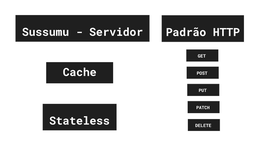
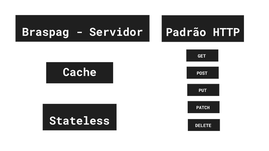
Sussumu: Sussumu -> Braspag
